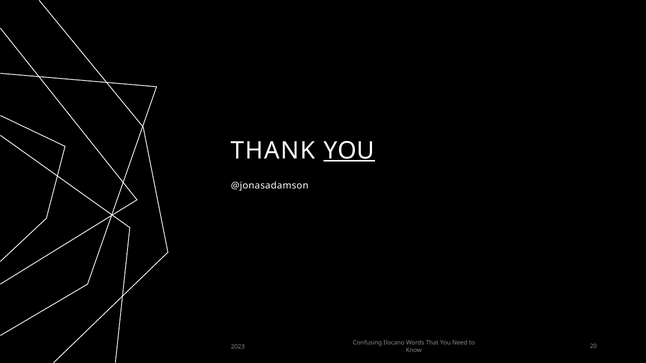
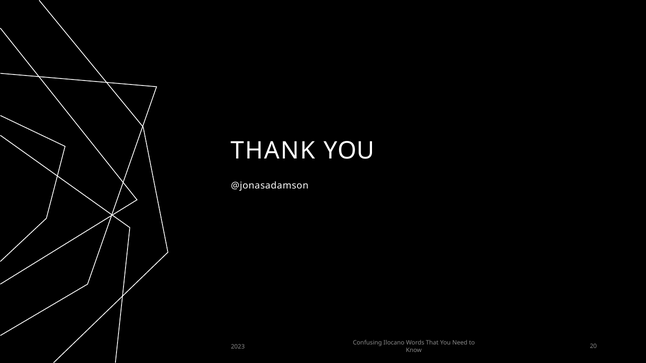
YOU at (349, 151) underline: present -> none
